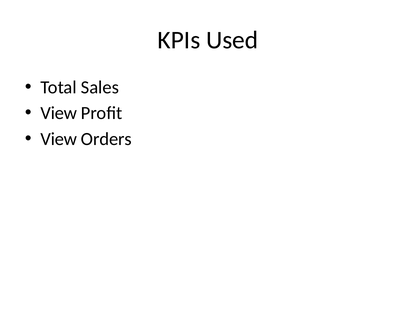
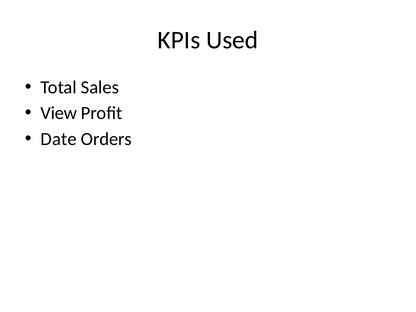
View at (59, 139): View -> Date
